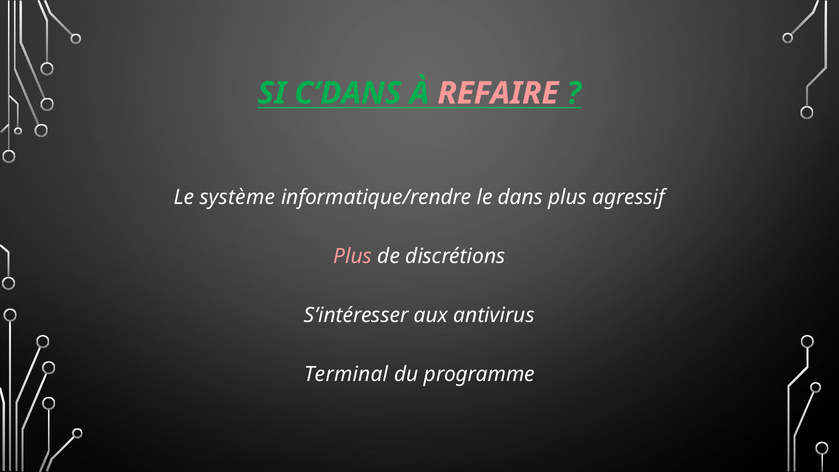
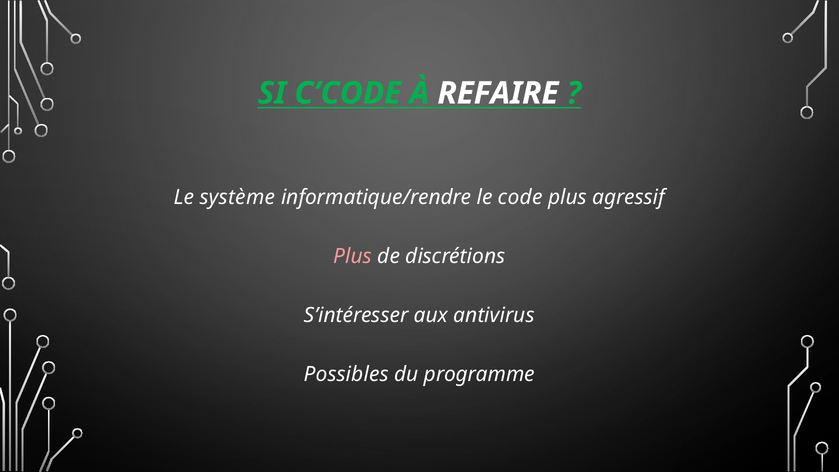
C’DANS: C’DANS -> C’CODE
REFAIRE colour: pink -> white
dans: dans -> code
Terminal: Terminal -> Possibles
